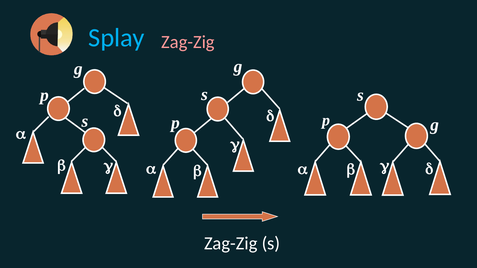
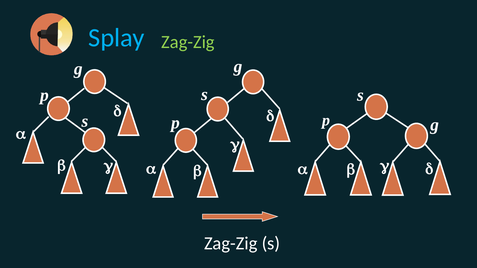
Zag-Zig at (188, 42) colour: pink -> light green
